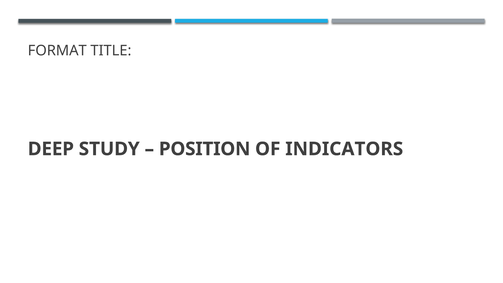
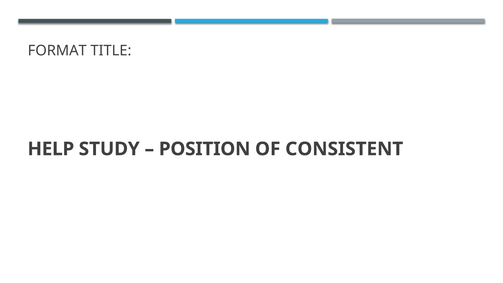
DEEP: DEEP -> HELP
INDICATORS: INDICATORS -> CONSISTENT
